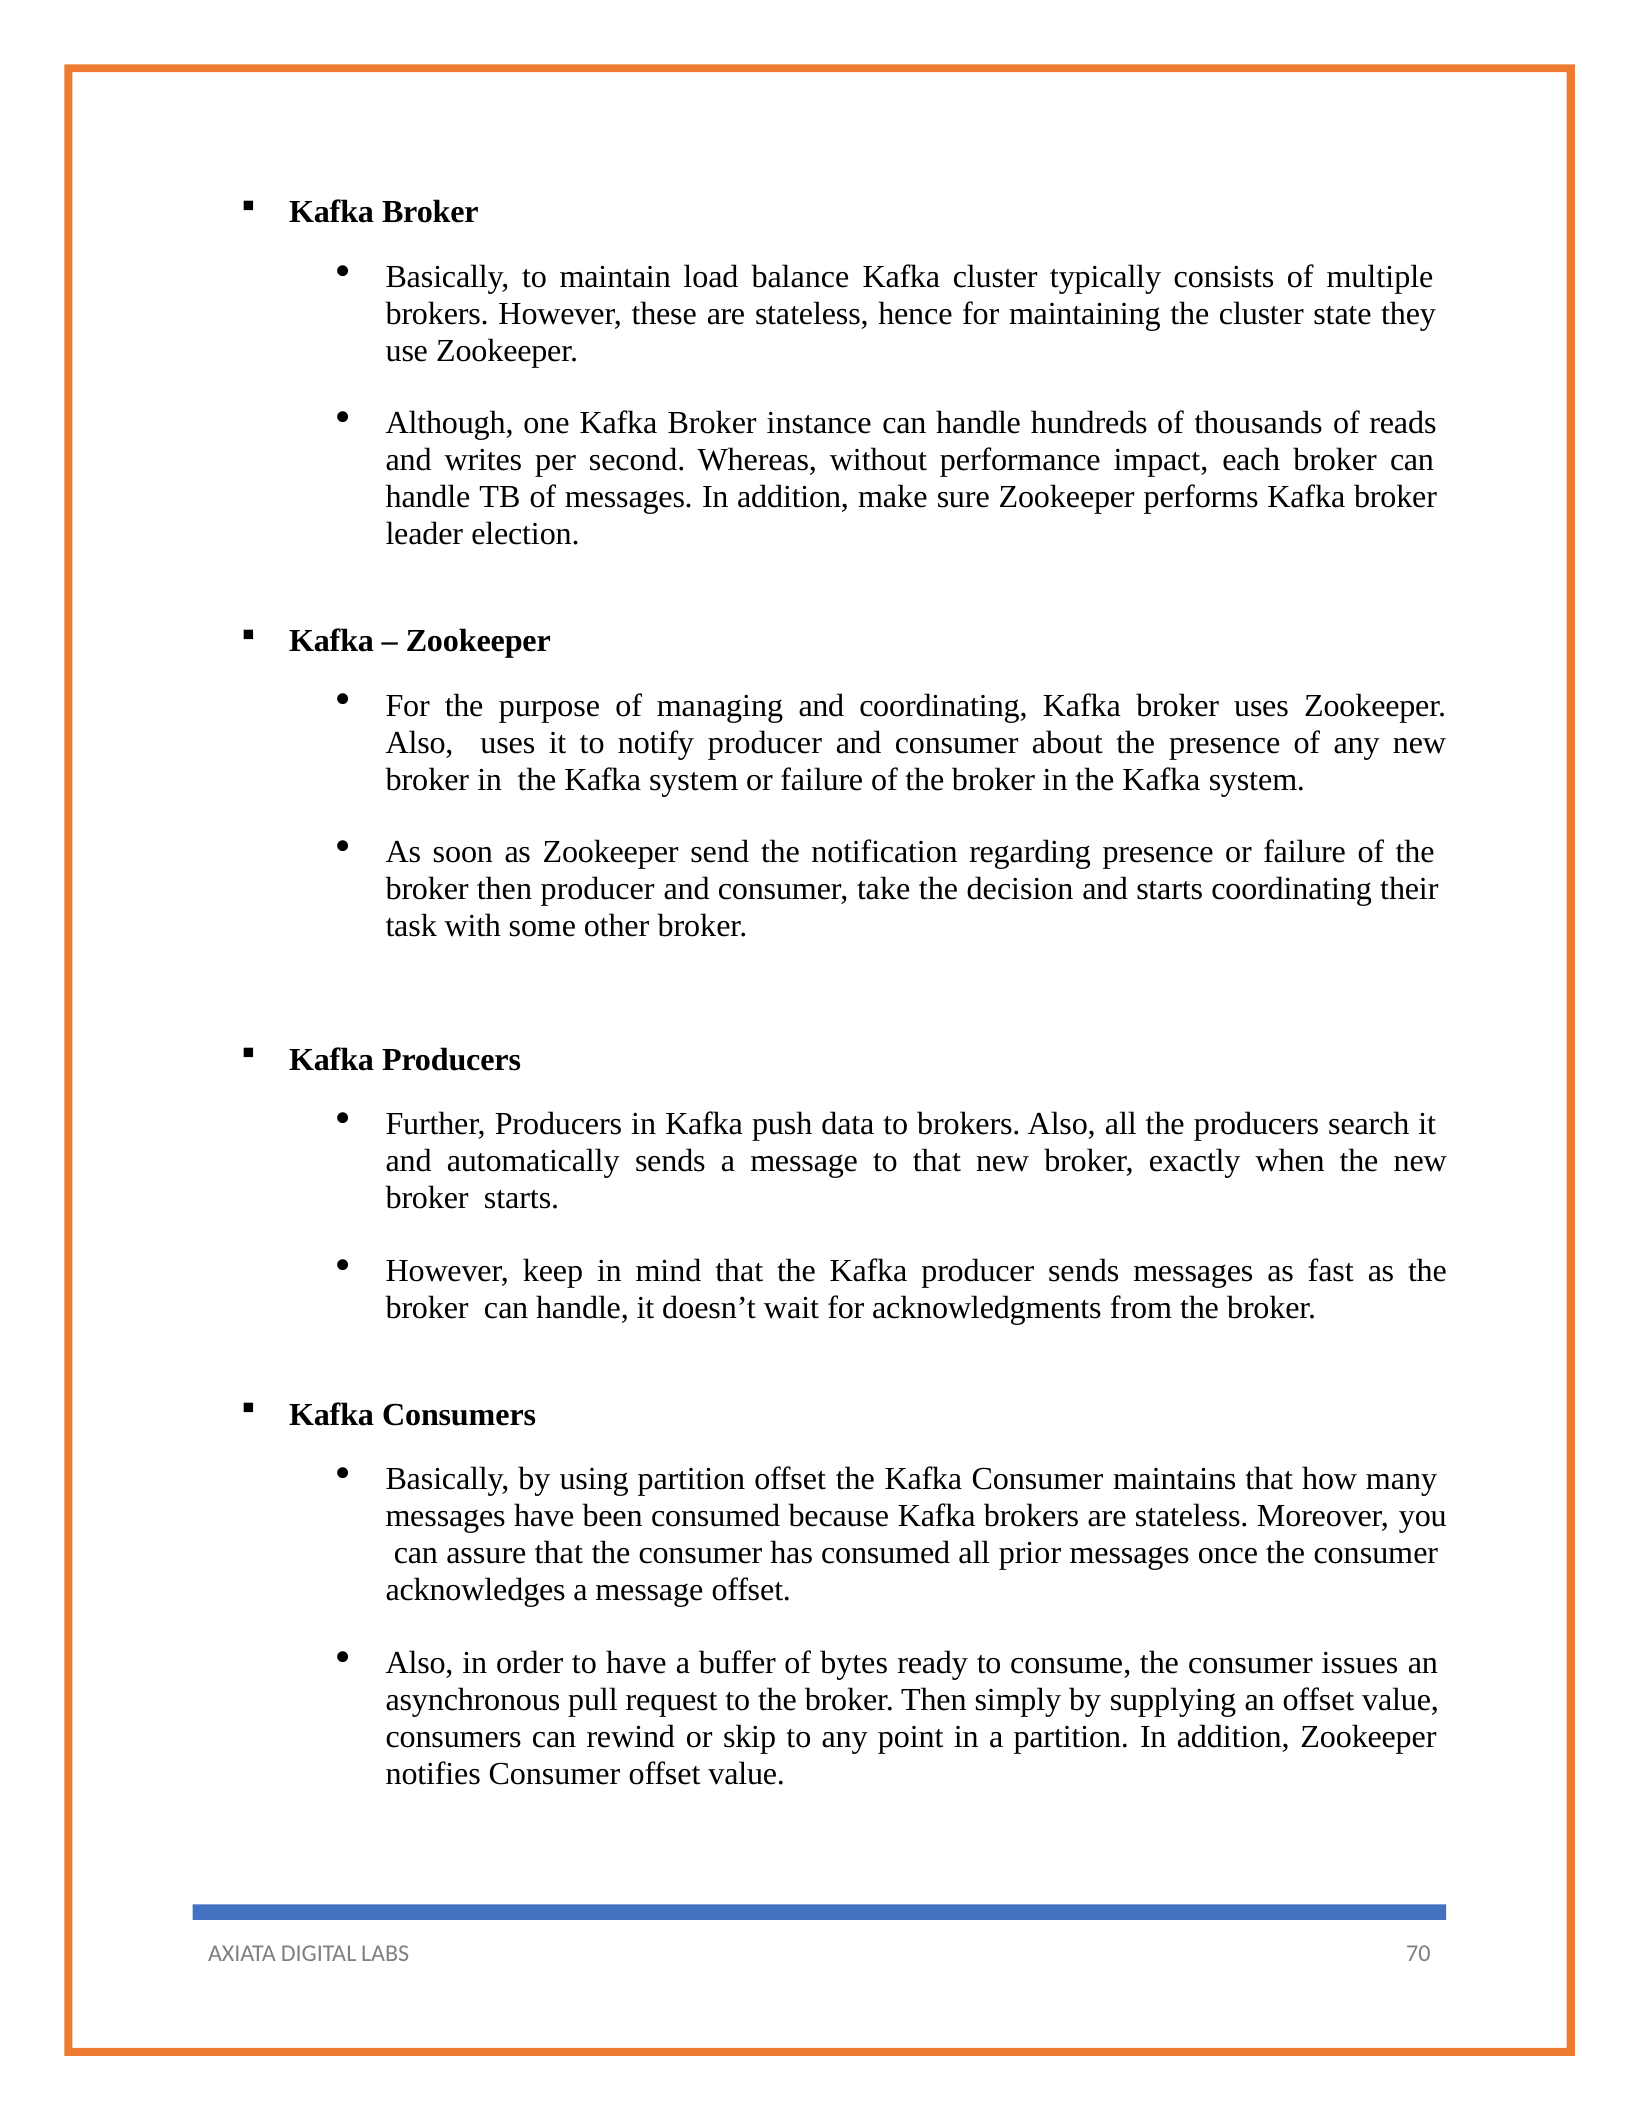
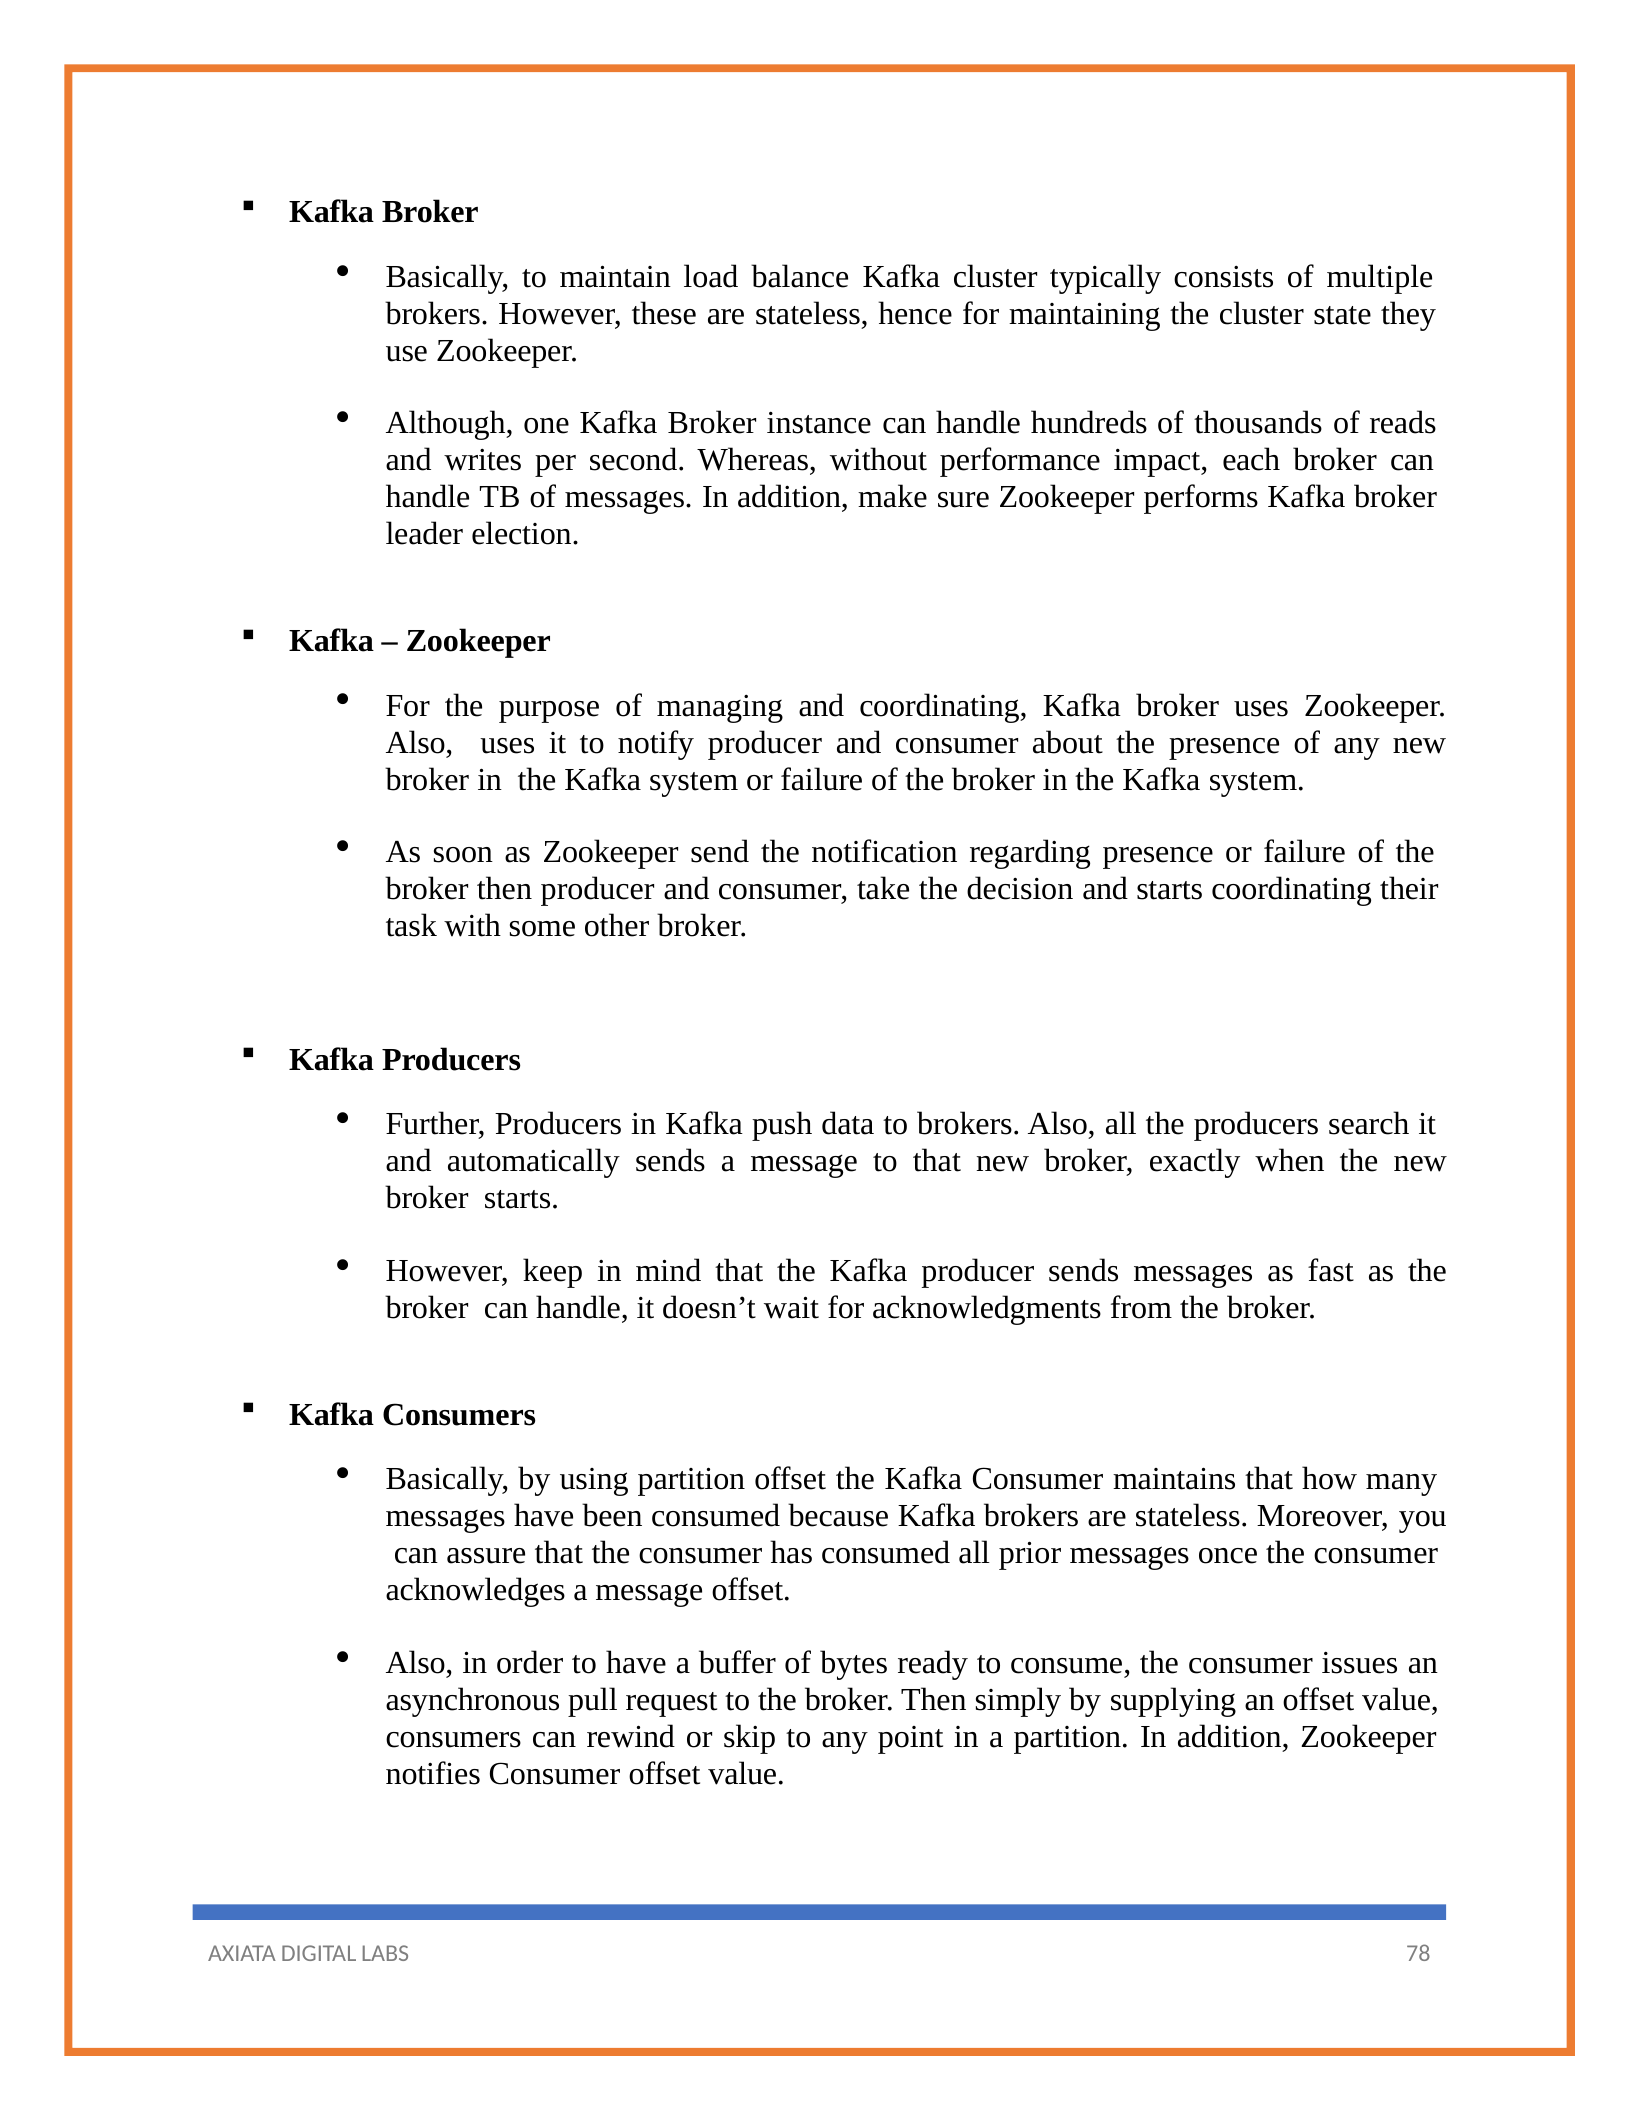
70: 70 -> 78
